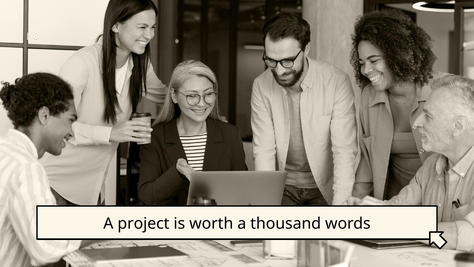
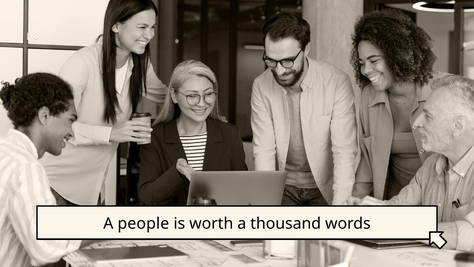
project: project -> people
